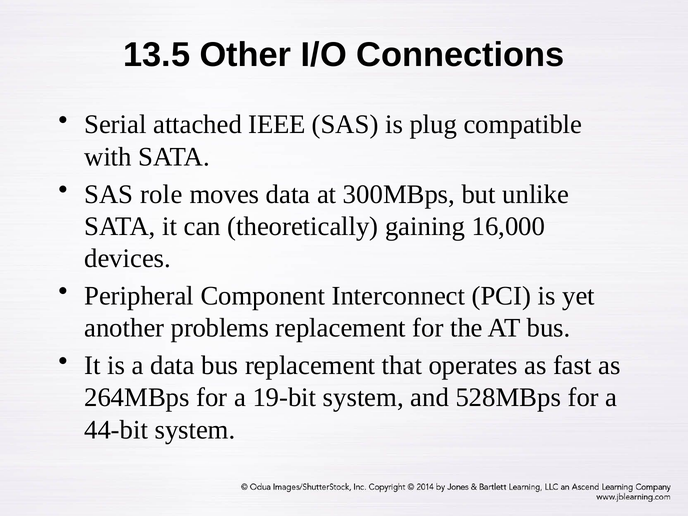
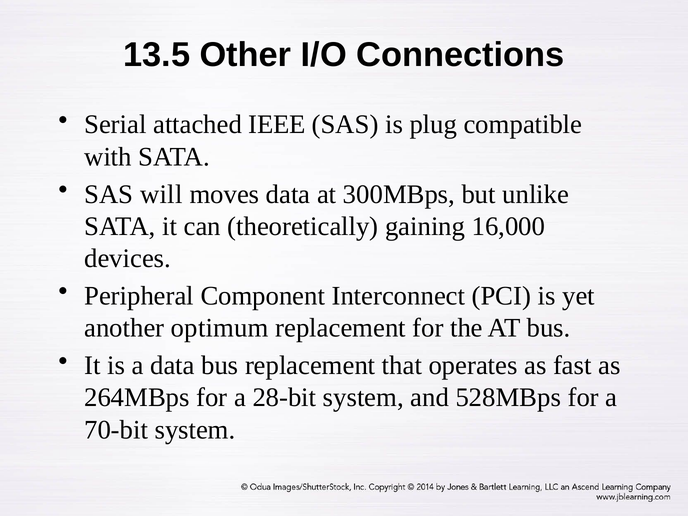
role: role -> will
problems: problems -> optimum
19-bit: 19-bit -> 28-bit
44-bit: 44-bit -> 70-bit
